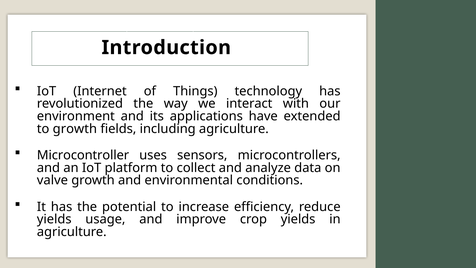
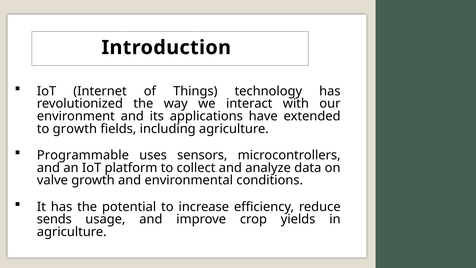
Microcontroller: Microcontroller -> Programmable
yields at (54, 219): yields -> sends
